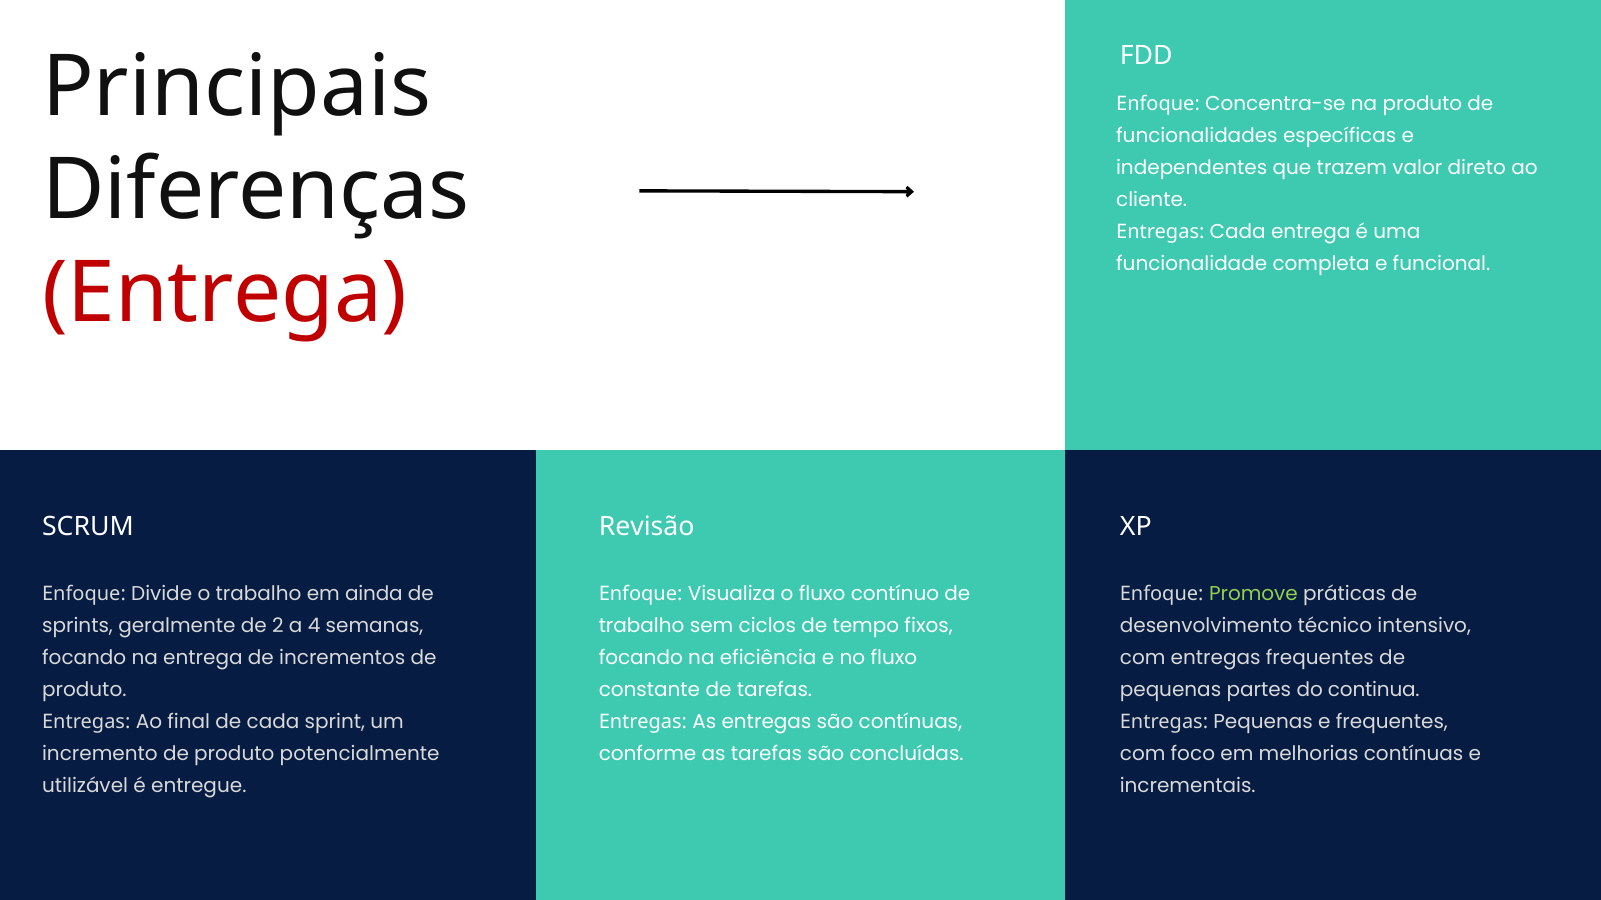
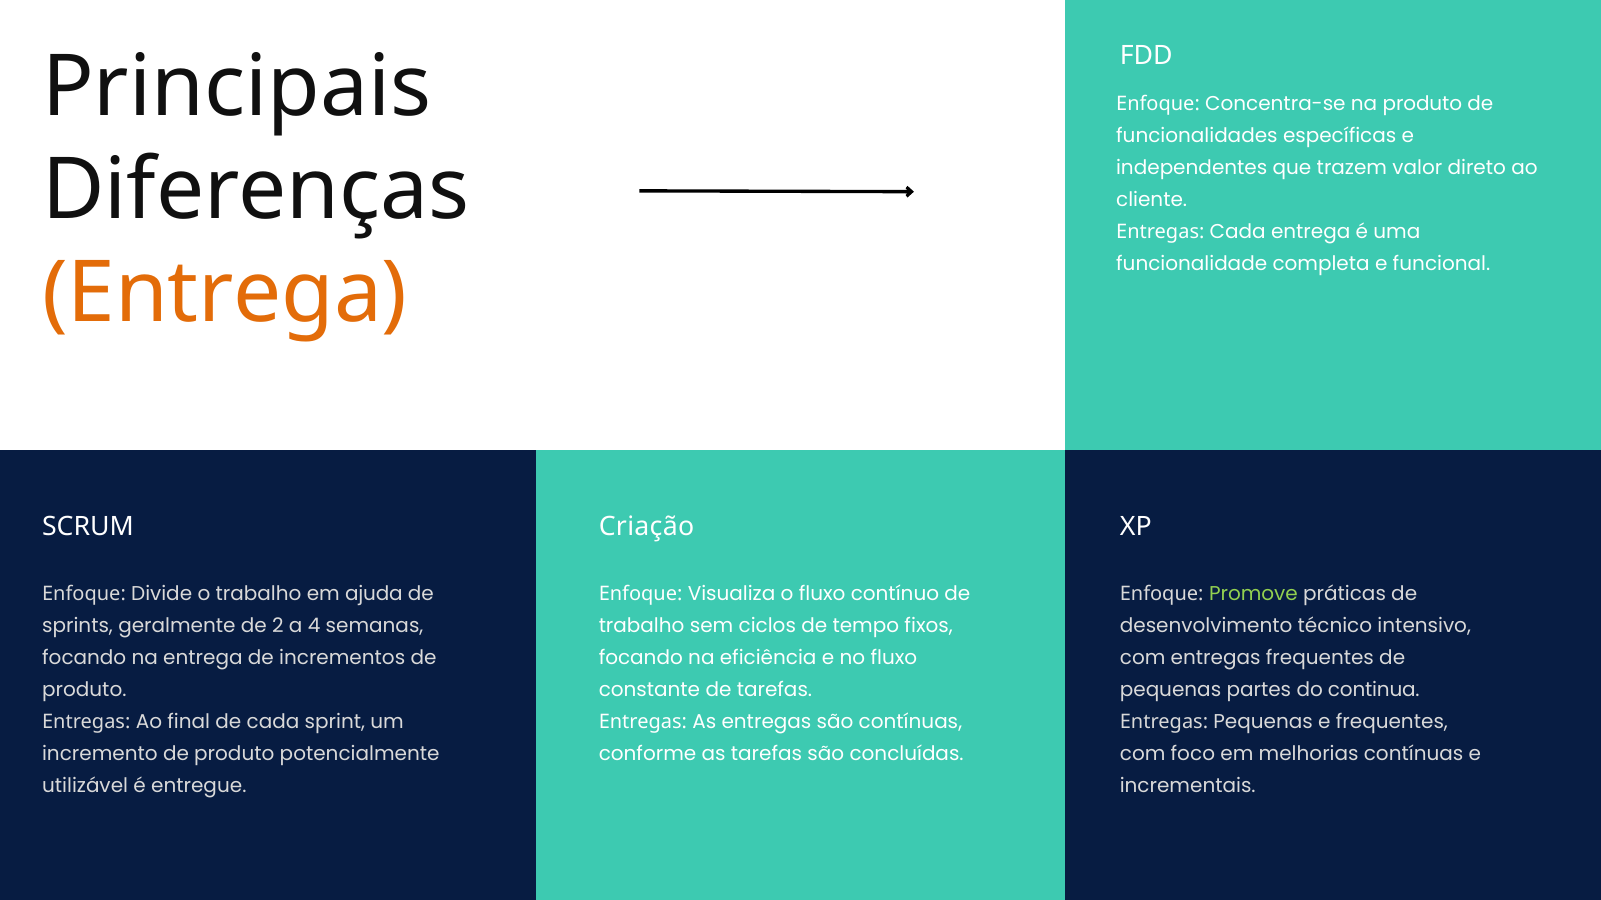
Entrega at (225, 293) colour: red -> orange
Revisão: Revisão -> Criação
ainda: ainda -> ajuda
